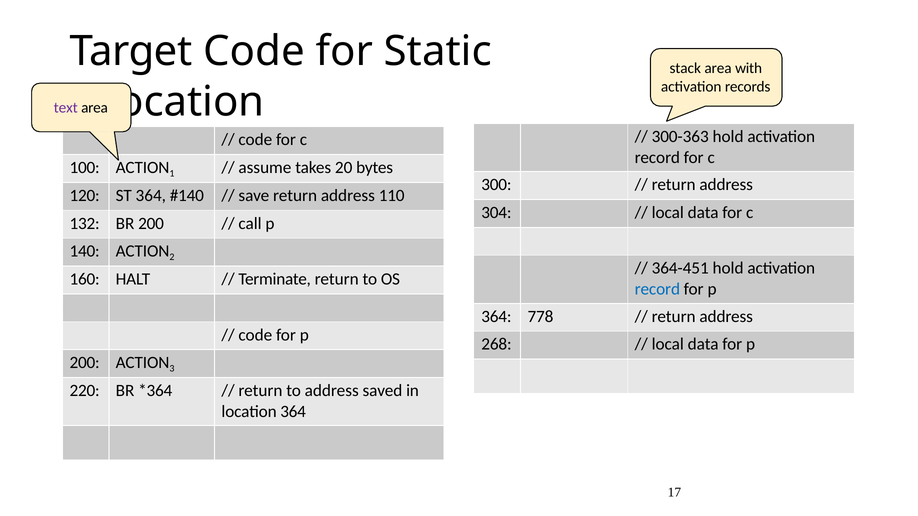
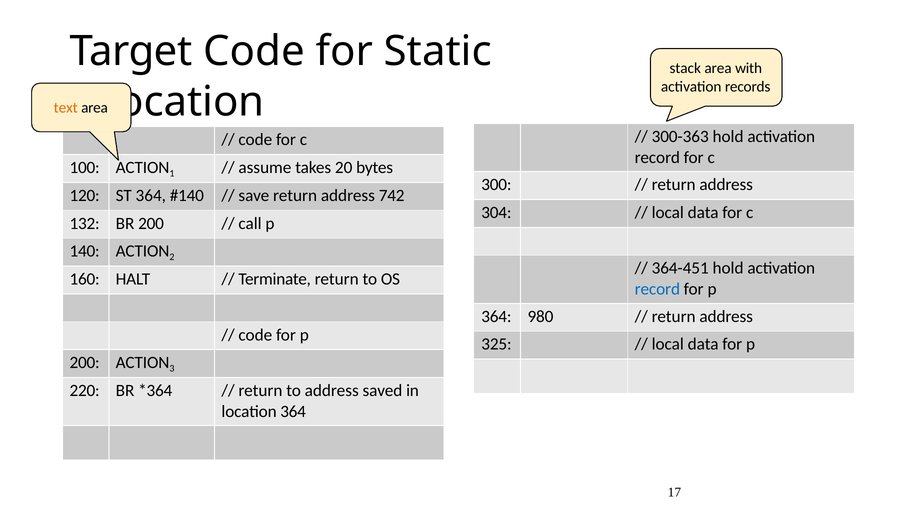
text colour: purple -> orange
110: 110 -> 742
778: 778 -> 980
268: 268 -> 325
